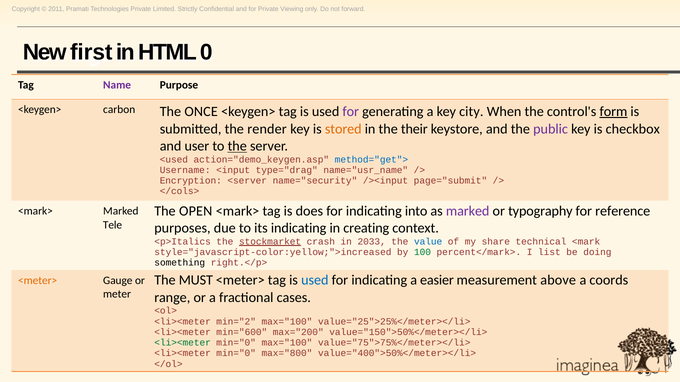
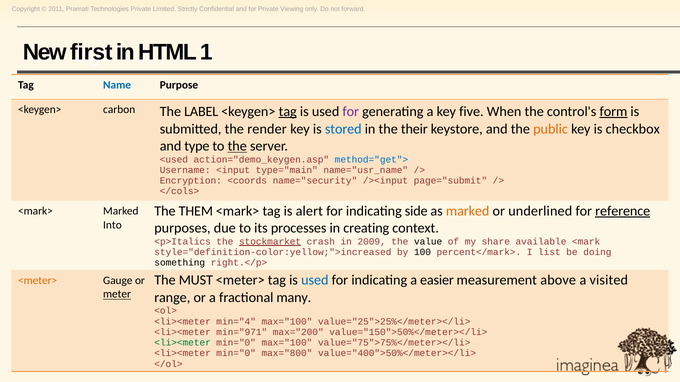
0: 0 -> 1
Name colour: purple -> blue
ONCE: ONCE -> LABEL
tag at (288, 112) underline: none -> present
city: city -> five
stored colour: orange -> blue
public colour: purple -> orange
user: user -> type
type="drag: type="drag -> type="main
<server: <server -> <coords
OPEN: OPEN -> THEM
does: does -> alert
into: into -> side
marked at (468, 211) colour: purple -> orange
typography: typography -> underlined
reference underline: none -> present
Tele: Tele -> Into
its indicating: indicating -> processes
2033: 2033 -> 2009
value colour: blue -> black
technical: technical -> available
style="javascript-color:yellow;">increased: style="javascript-color:yellow;">increased -> style="definition-color:yellow;">increased
100 colour: green -> black
coords: coords -> visited
meter underline: none -> present
cases: cases -> many
min="2: min="2 -> min="4
min="600: min="600 -> min="971
